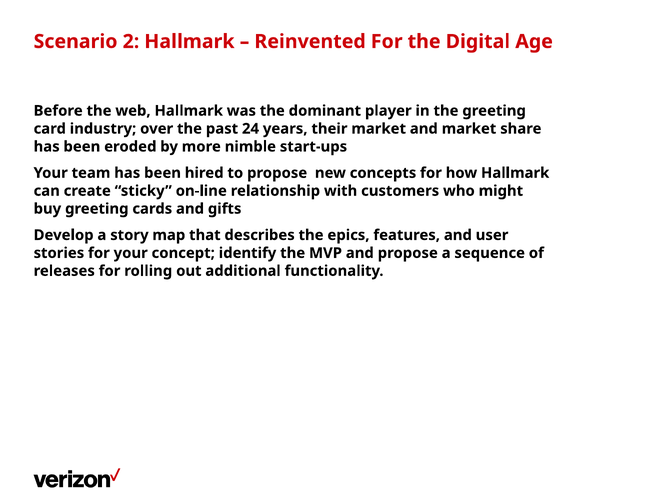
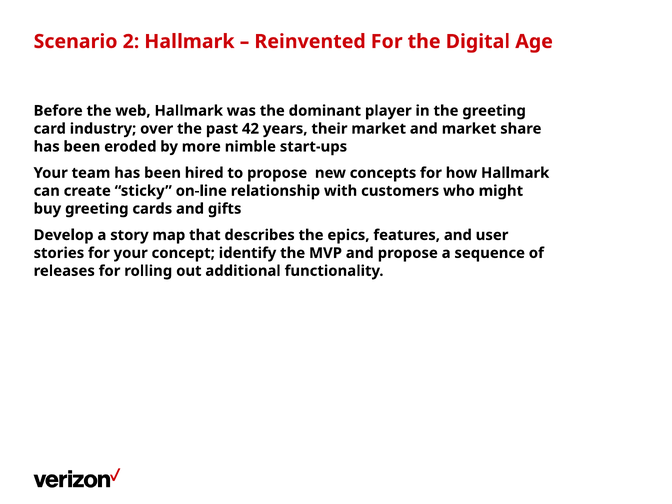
24: 24 -> 42
